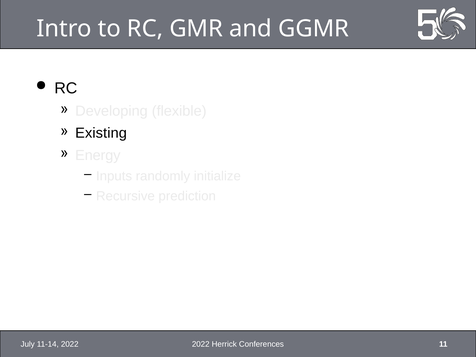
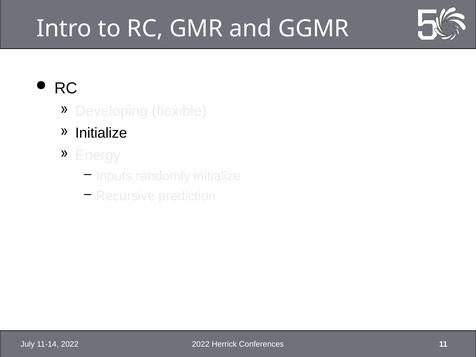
Existing at (101, 133): Existing -> Initialize
